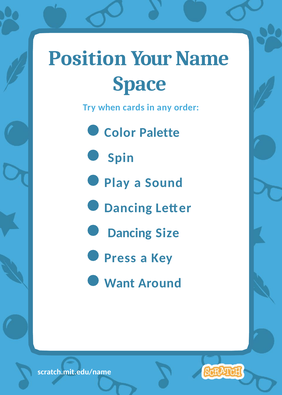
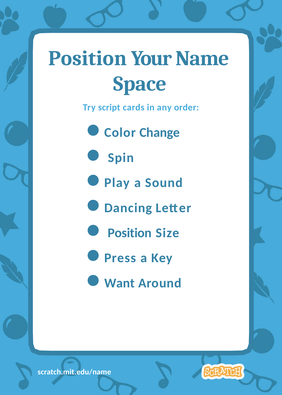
when: when -> script
Palette: Palette -> Change
Dancing at (130, 233): Dancing -> Position
